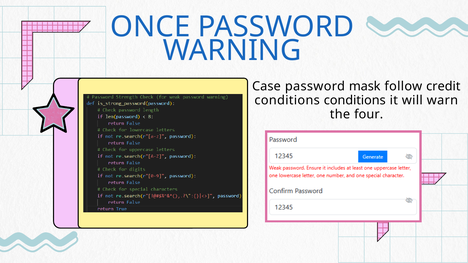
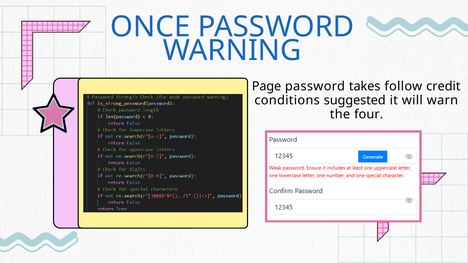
Case: Case -> Page
mask: mask -> takes
conditions conditions: conditions -> suggested
